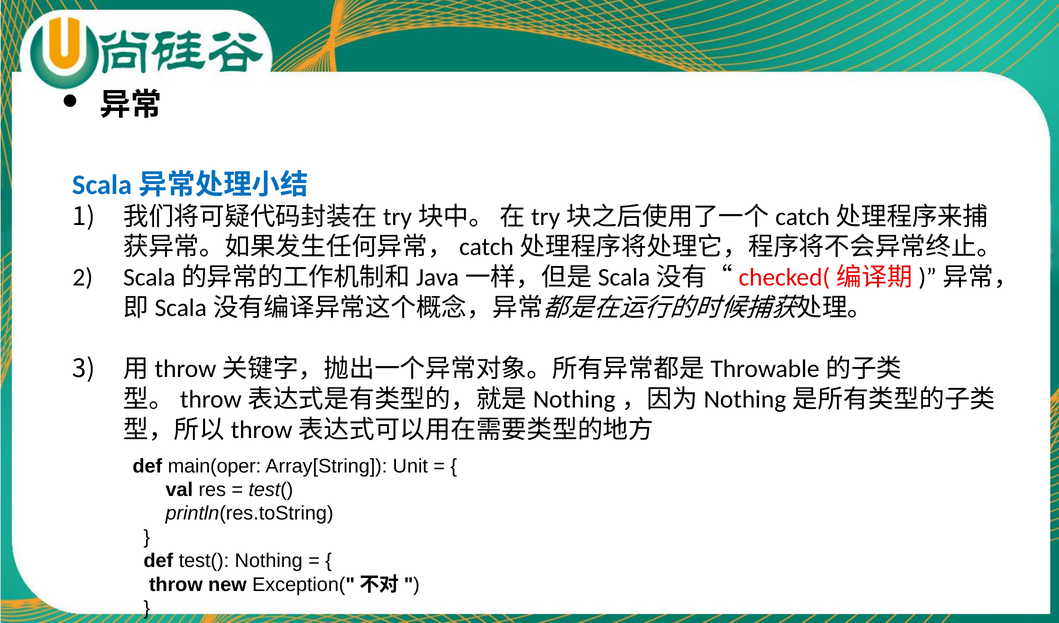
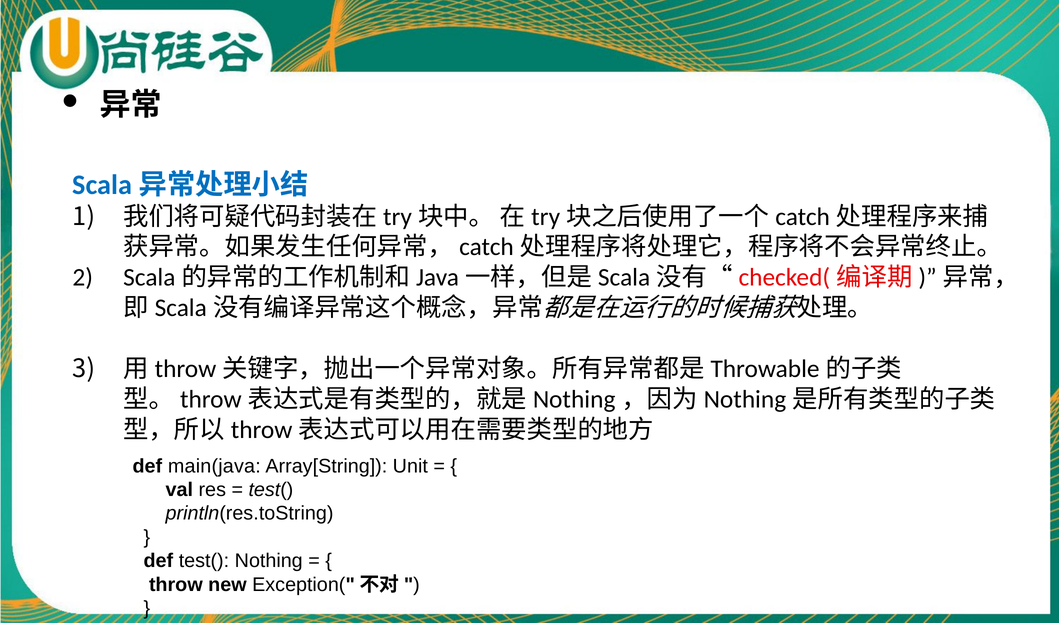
main(oper: main(oper -> main(java
